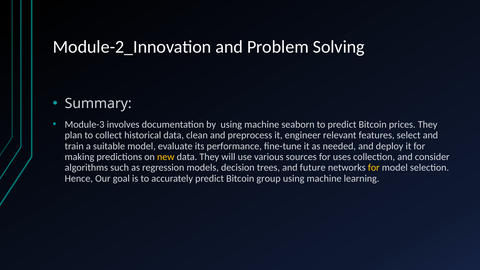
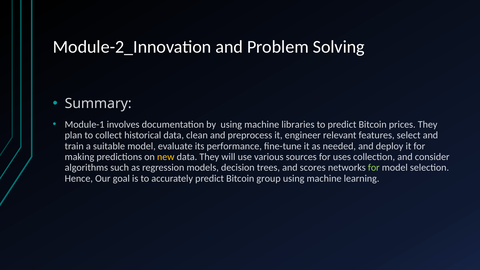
Module-3: Module-3 -> Module-1
seaborn: seaborn -> libraries
future: future -> scores
for at (374, 168) colour: yellow -> light green
